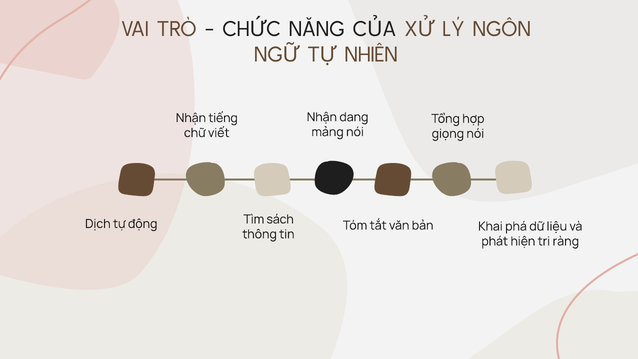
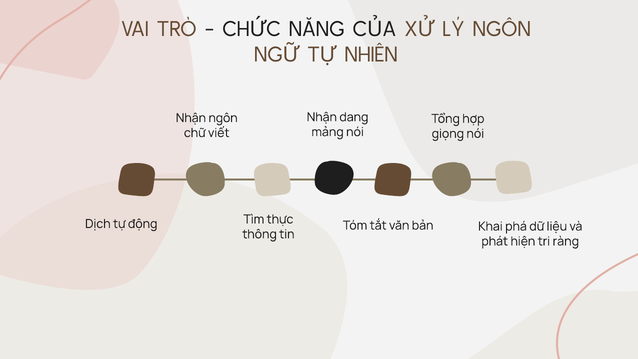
tiếng: tiếng -> ngôn
sách: sách -> thực
